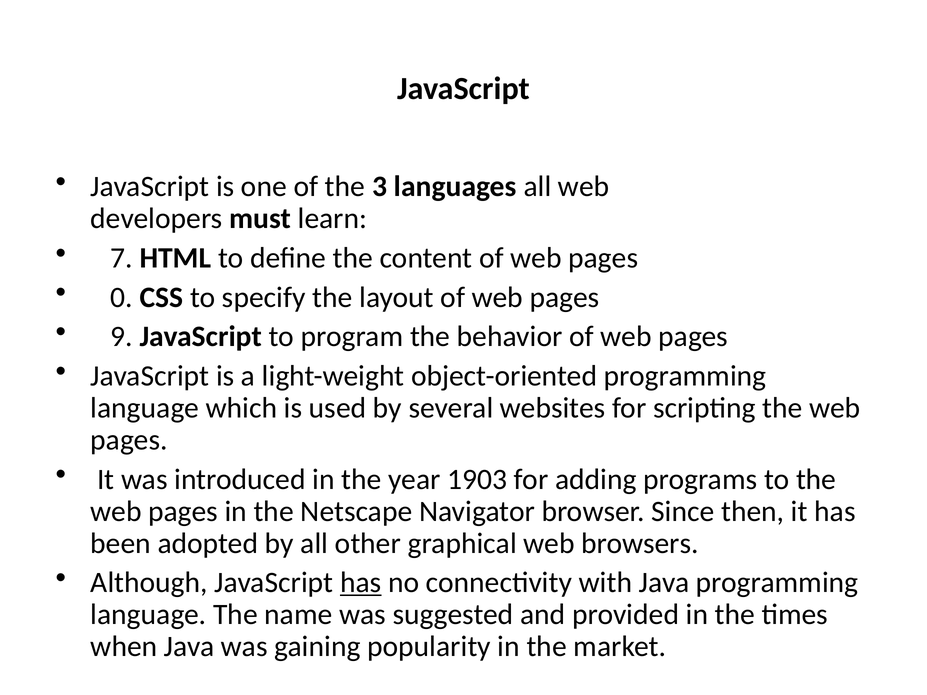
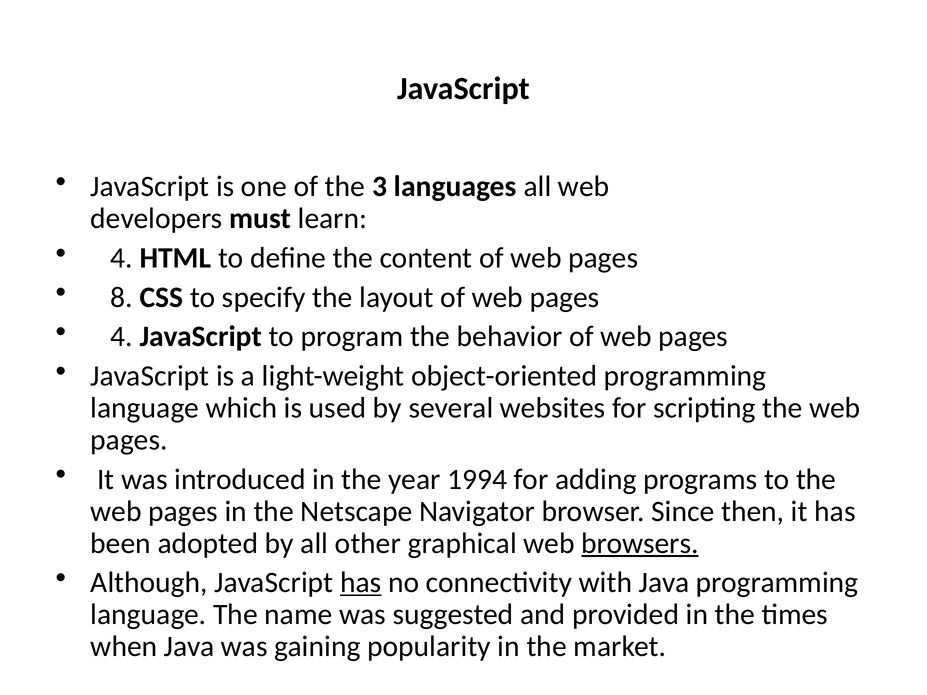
7 at (122, 258): 7 -> 4
0: 0 -> 8
9 at (122, 337): 9 -> 4
1903: 1903 -> 1994
browsers underline: none -> present
